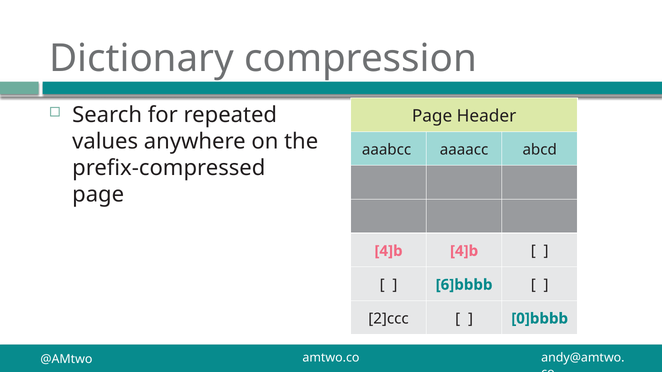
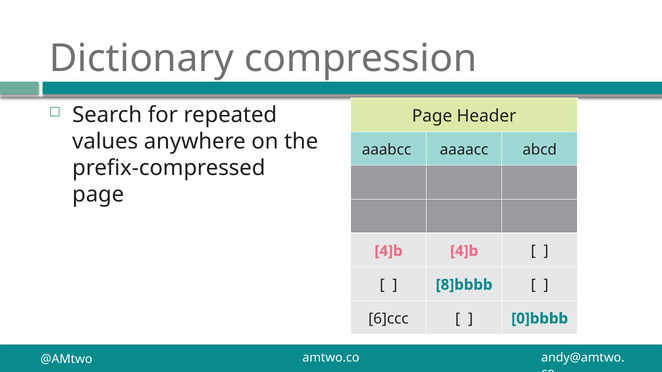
6]bbbb: 6]bbbb -> 8]bbbb
2]ccc: 2]ccc -> 6]ccc
